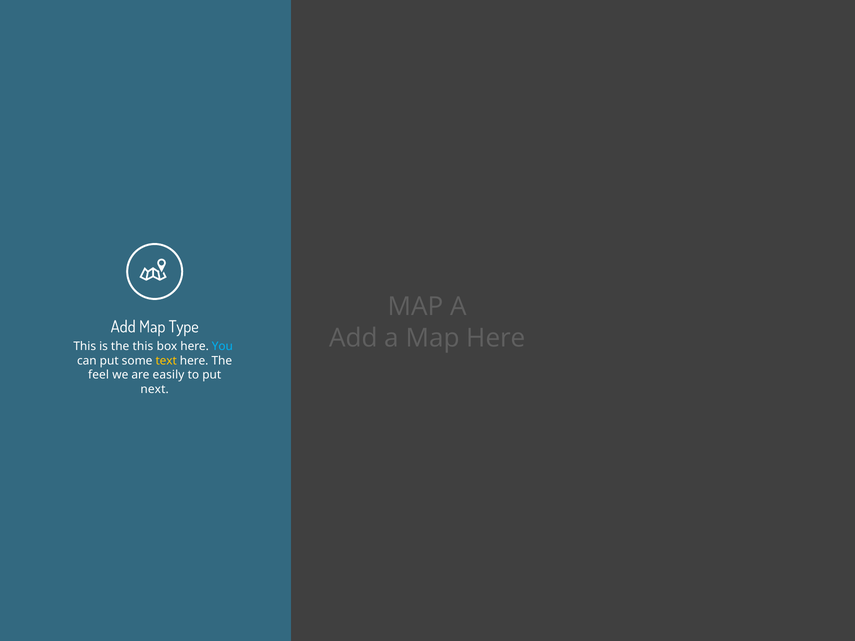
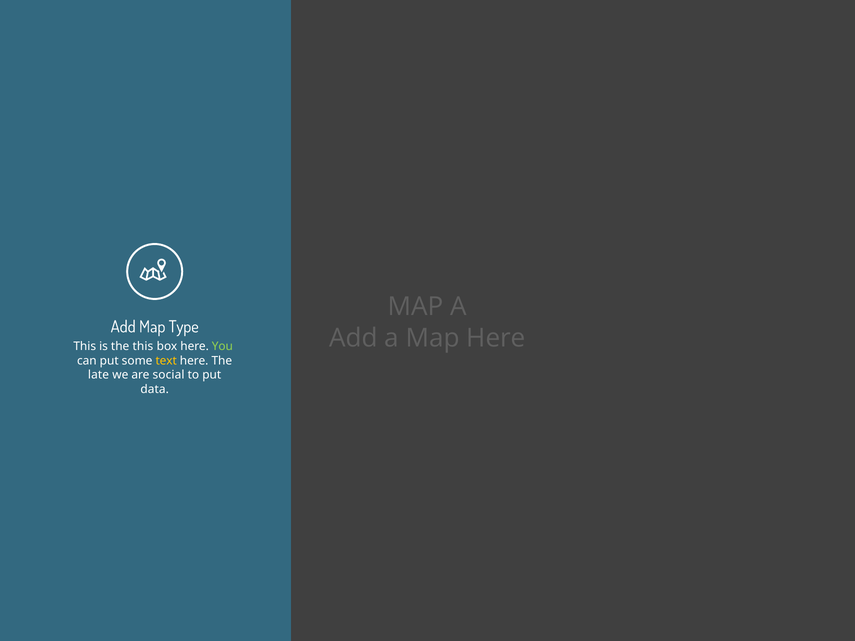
You colour: light blue -> light green
feel: feel -> late
easily: easily -> social
next: next -> data
